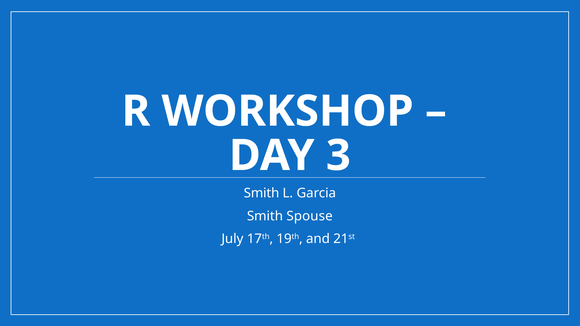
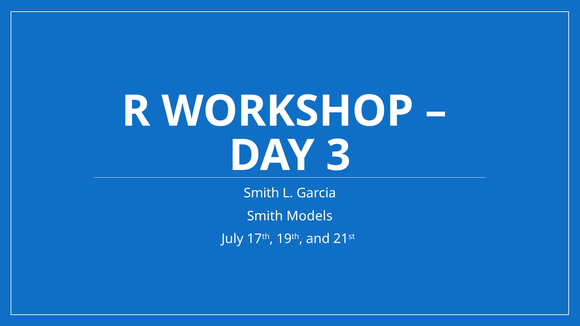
Spouse: Spouse -> Models
